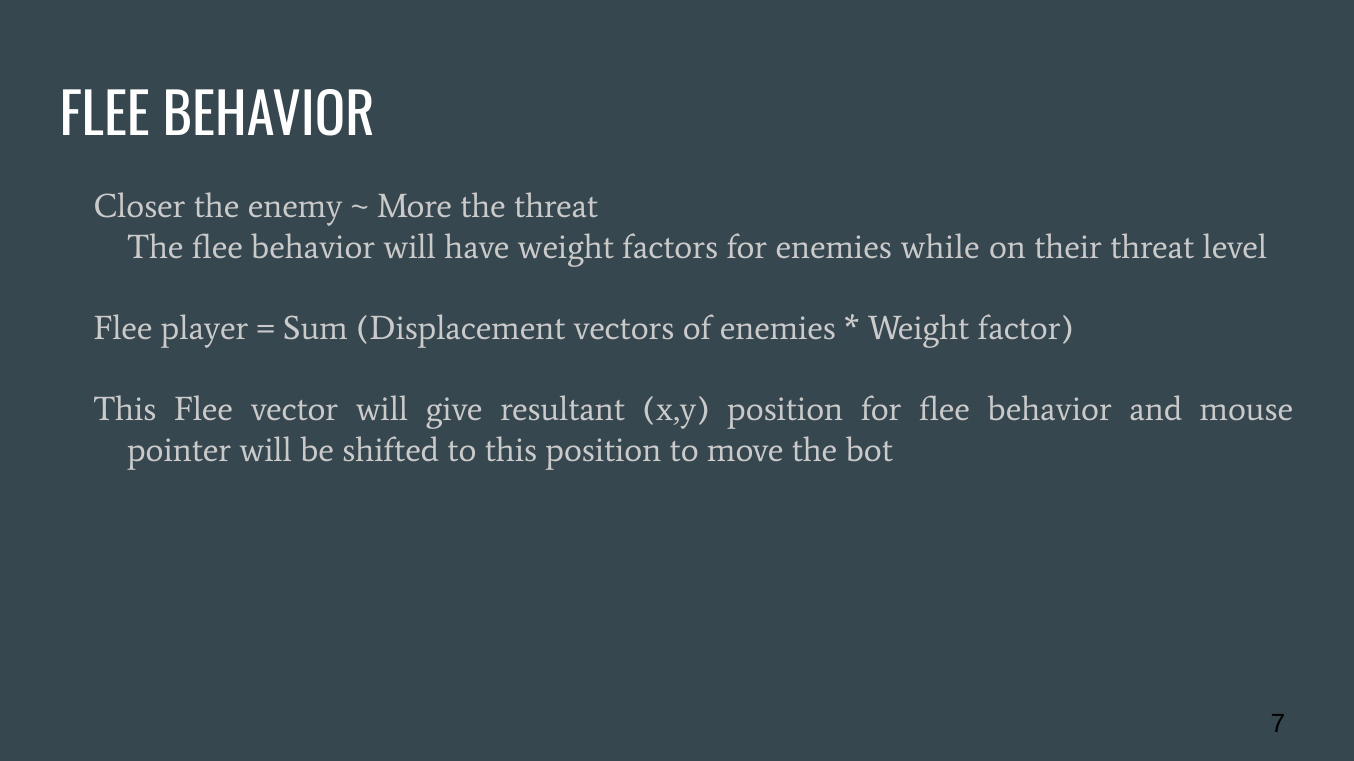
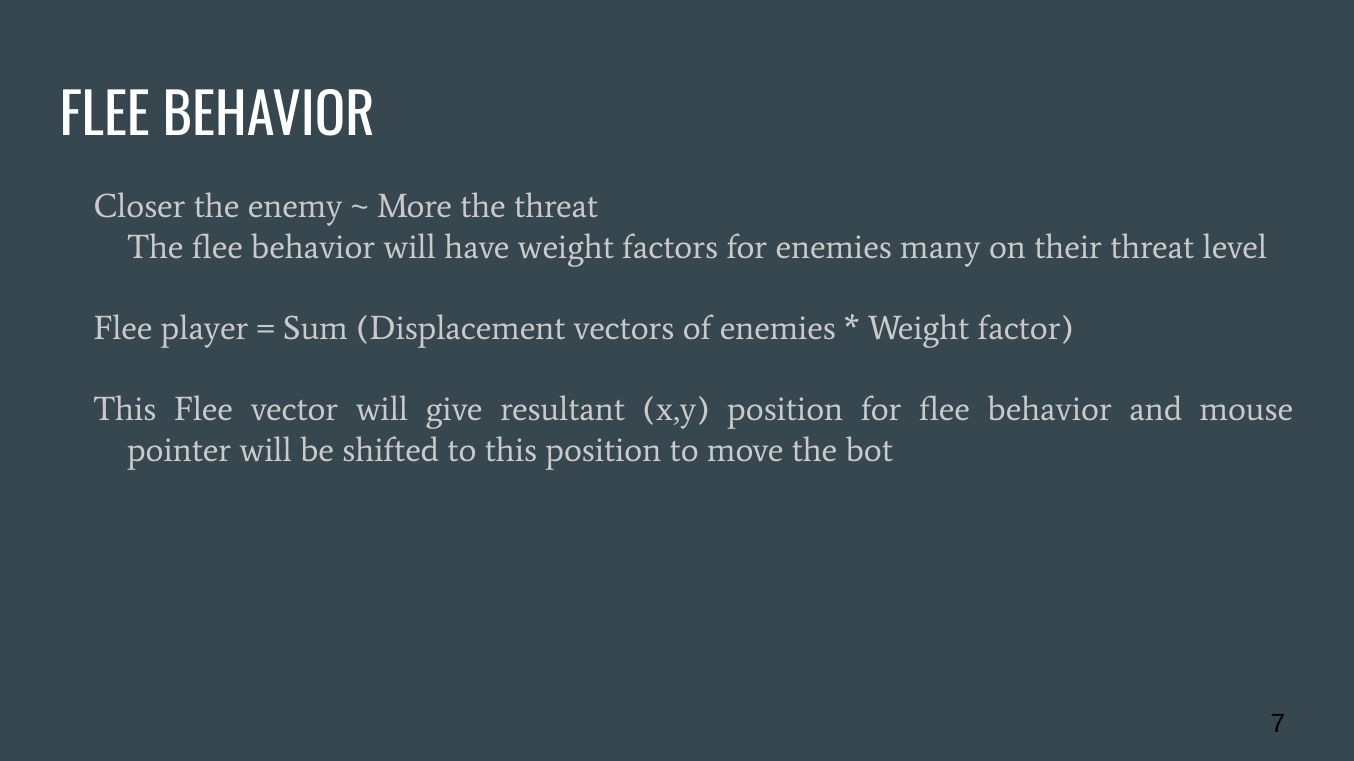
while: while -> many
